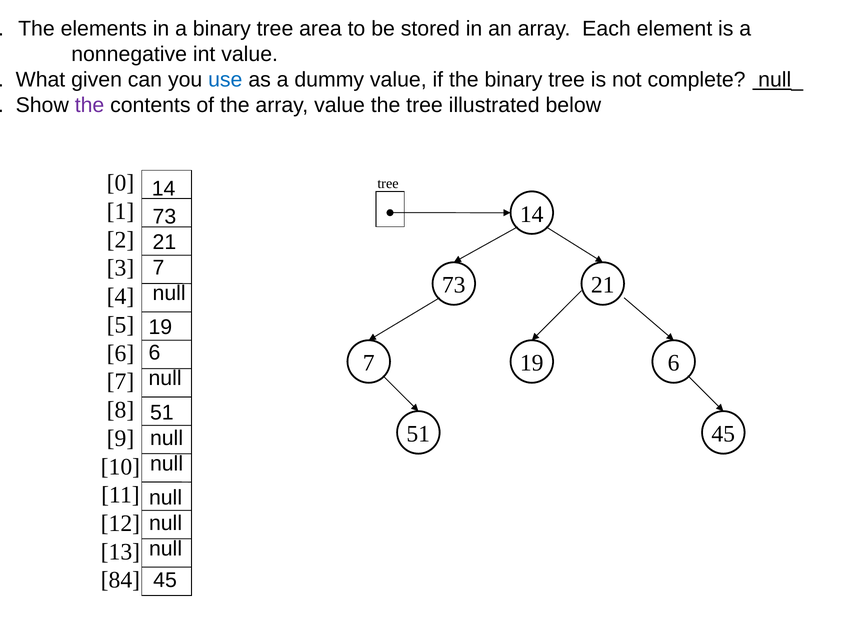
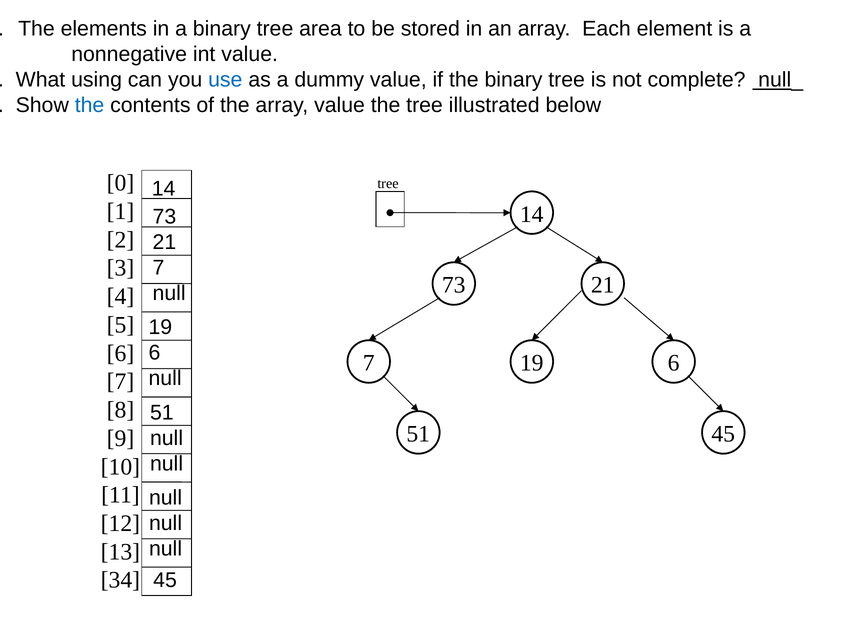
given: given -> using
the at (90, 105) colour: purple -> blue
84: 84 -> 34
